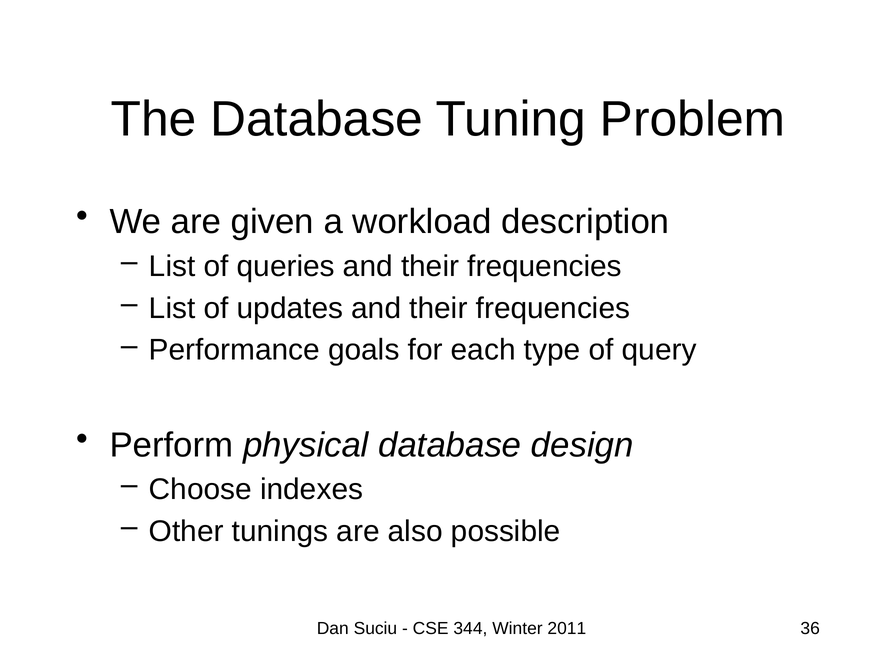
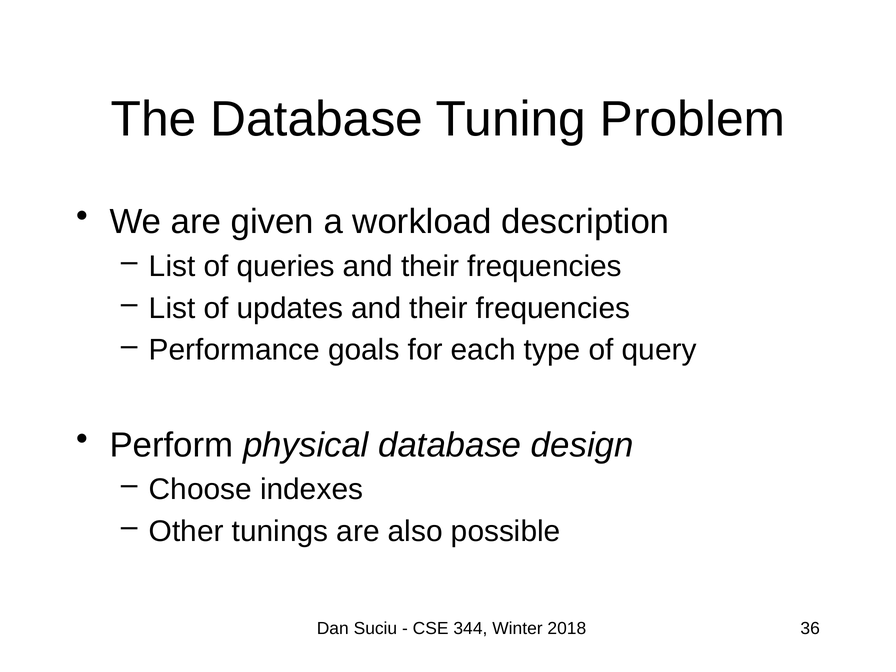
2011: 2011 -> 2018
